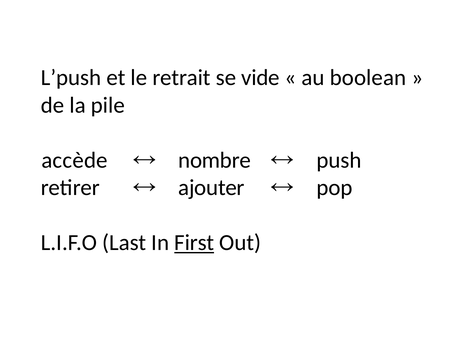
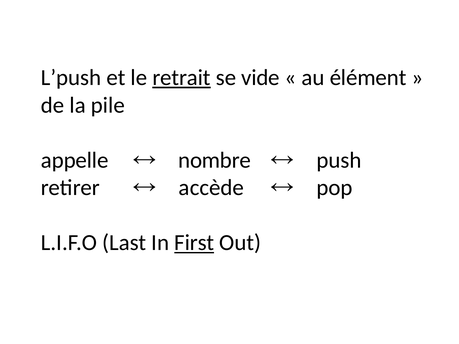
retrait underline: none -> present
boolean: boolean -> élément
accède: accède -> appelle
ajouter: ajouter -> accède
